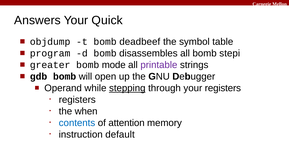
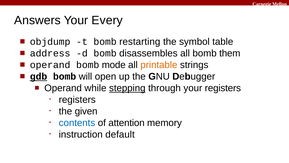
Quick: Quick -> Every
deadbeef: deadbeef -> restarting
program: program -> address
stepi: stepi -> them
greater at (50, 65): greater -> operand
printable colour: purple -> orange
gdb underline: none -> present
when: when -> given
